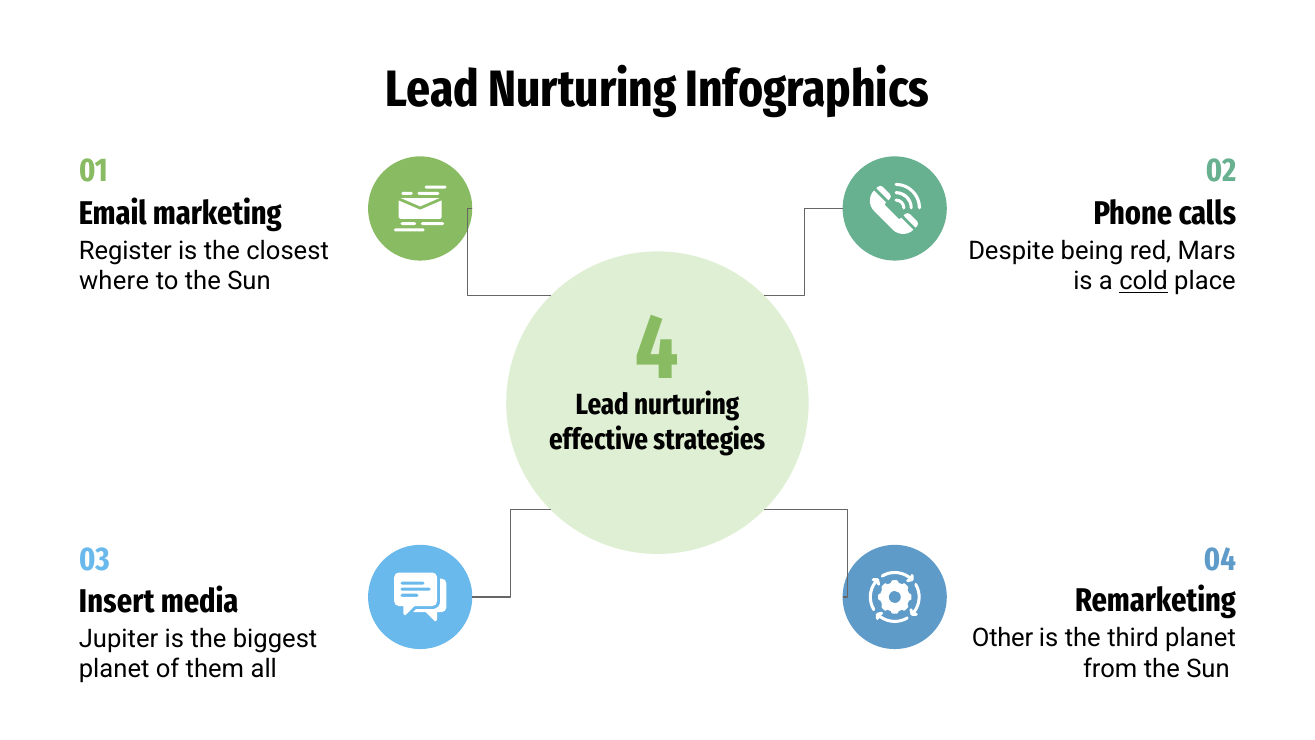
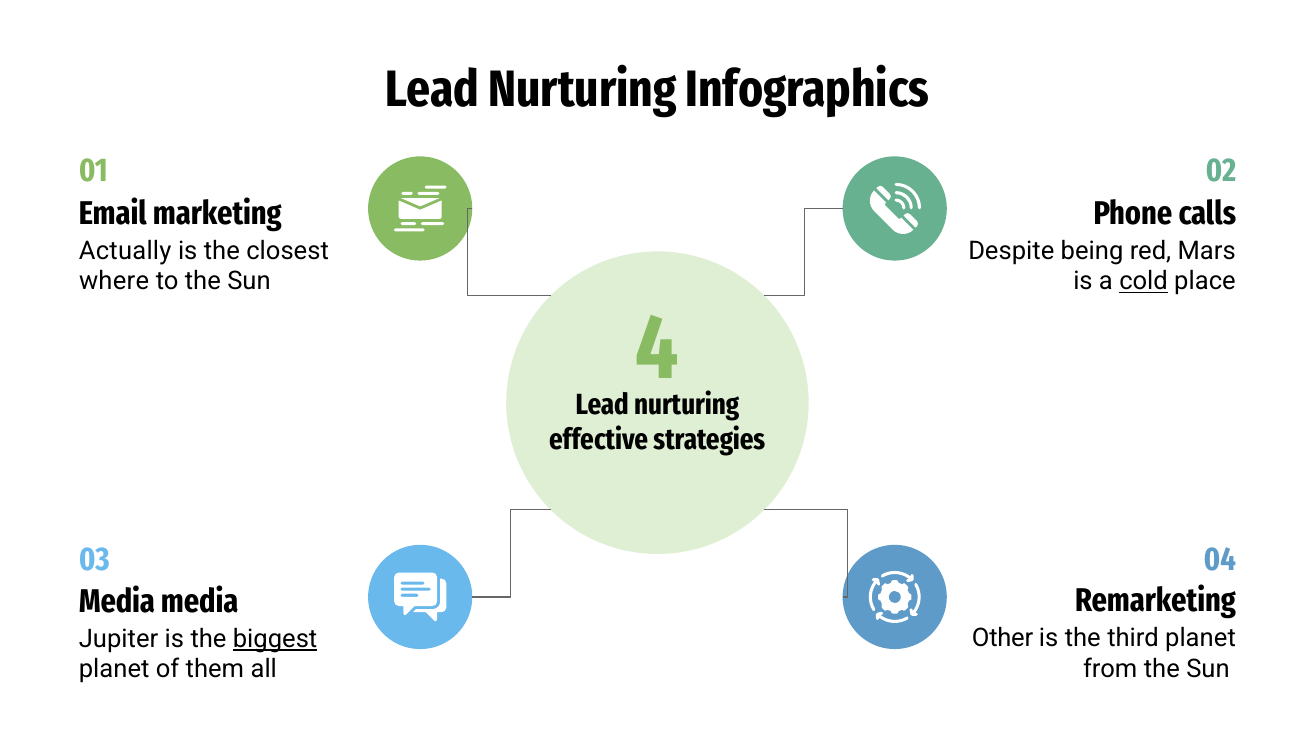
Register: Register -> Actually
Insert at (117, 602): Insert -> Media
biggest underline: none -> present
